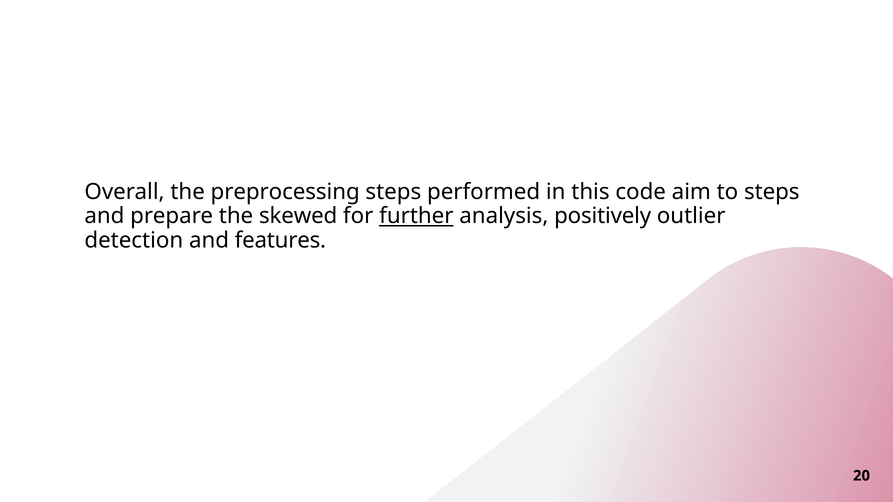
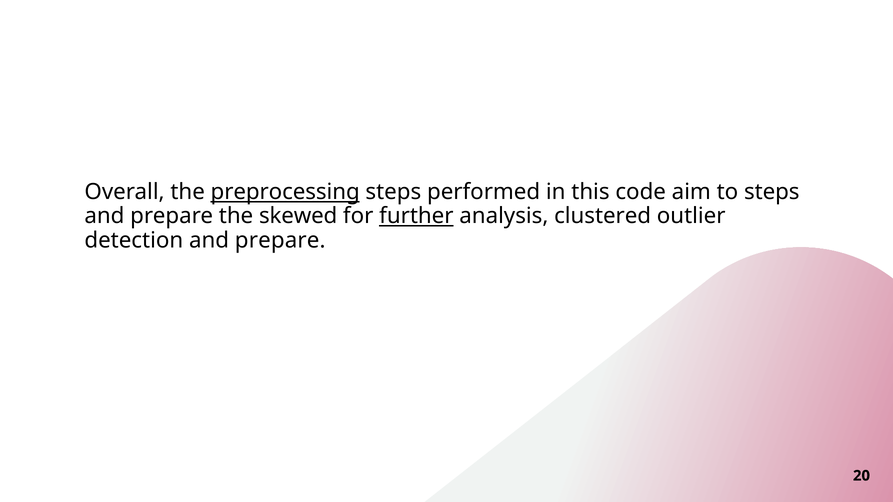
preprocessing underline: none -> present
positively: positively -> clustered
detection and features: features -> prepare
